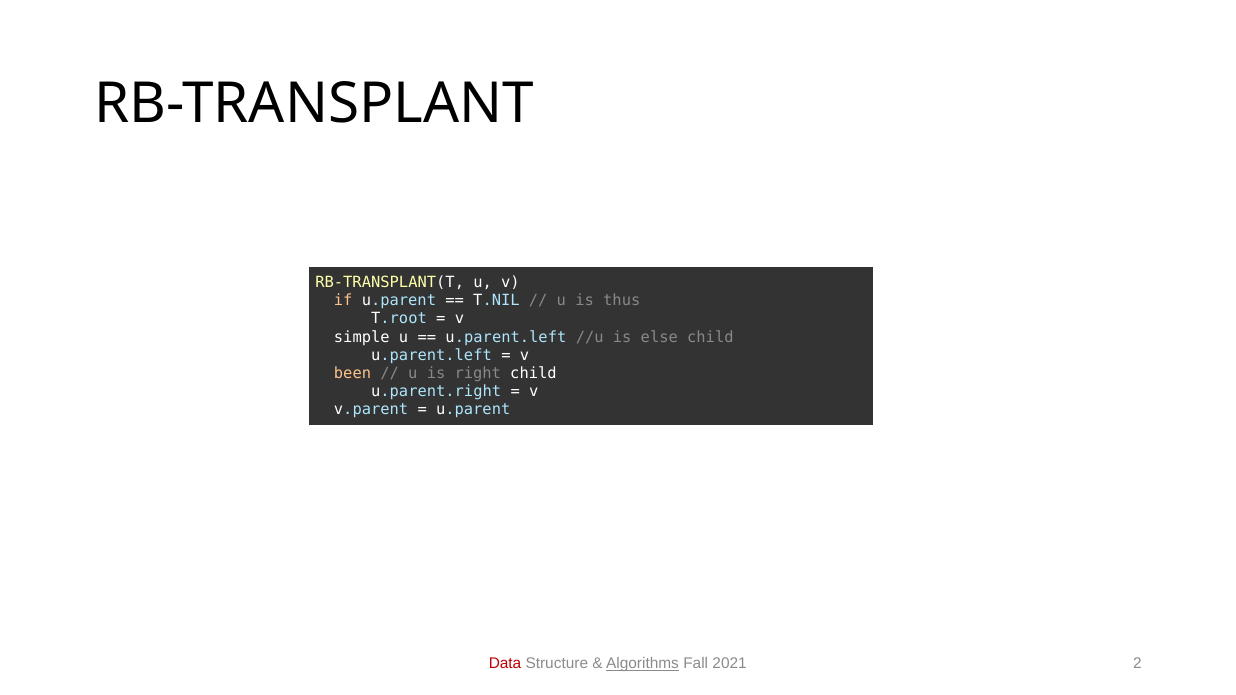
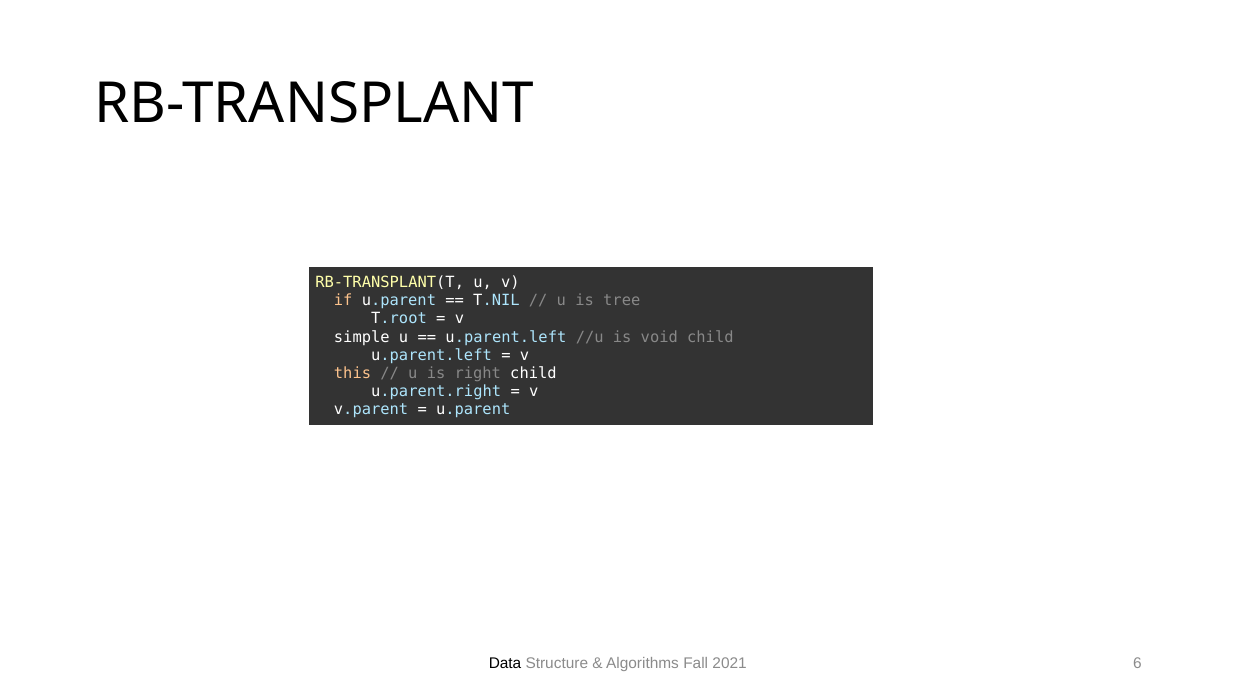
thus: thus -> tree
else: else -> void
been: been -> this
Data colour: red -> black
Algorithms underline: present -> none
2: 2 -> 6
